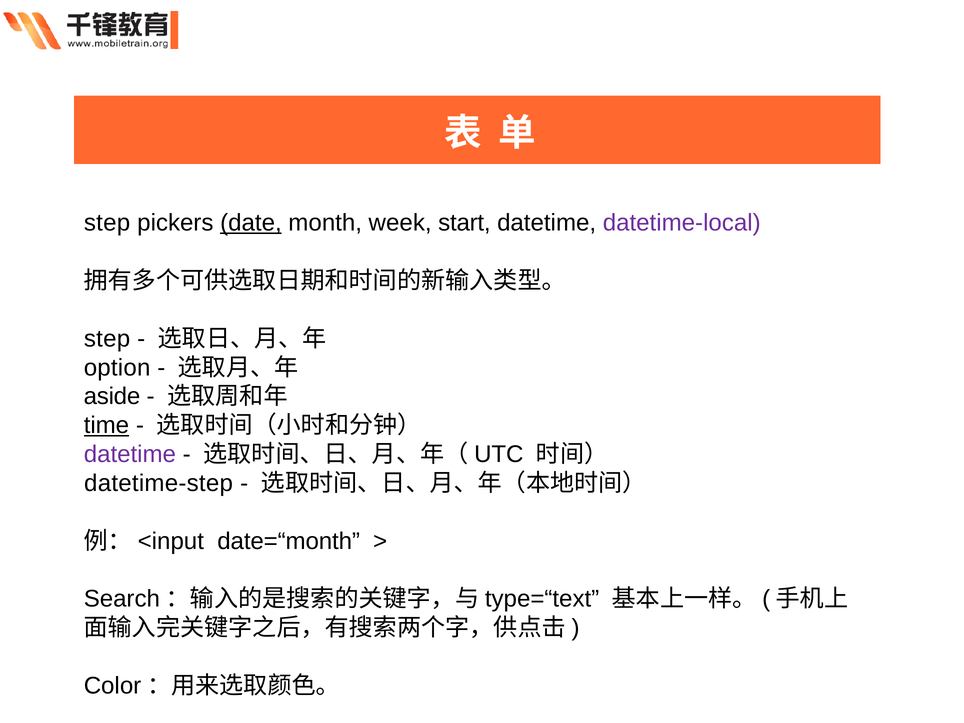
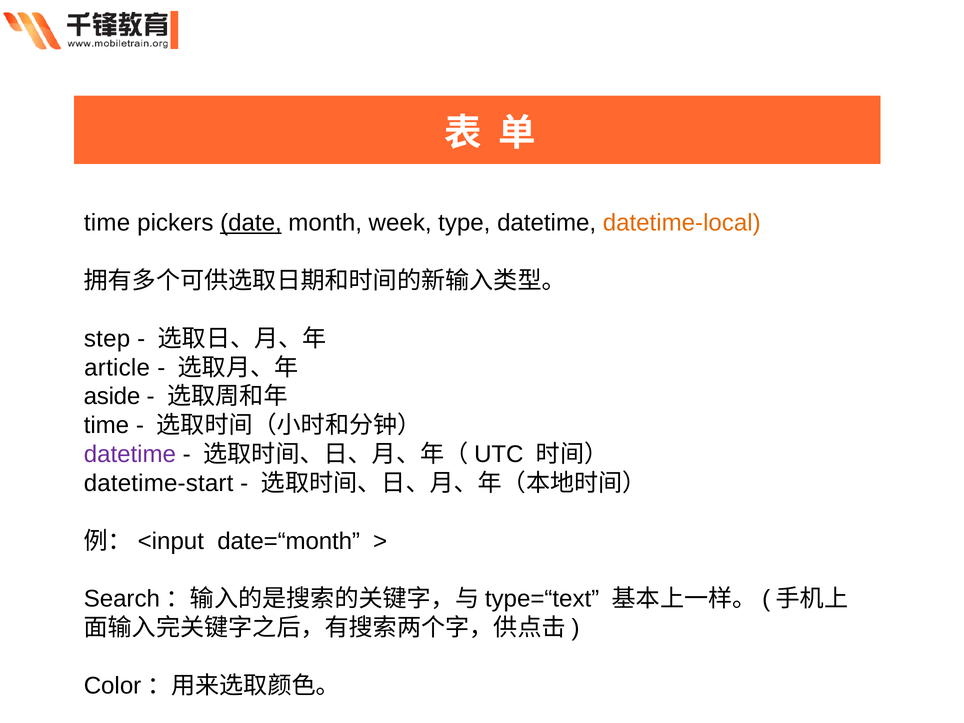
step at (107, 223): step -> time
start: start -> type
datetime-local colour: purple -> orange
option: option -> article
time at (106, 425) underline: present -> none
datetime-step: datetime-step -> datetime-start
